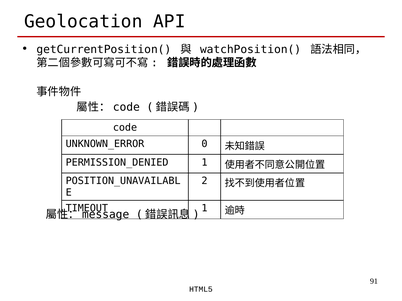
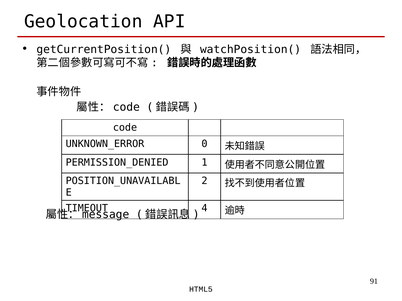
1 at (205, 209): 1 -> 4
